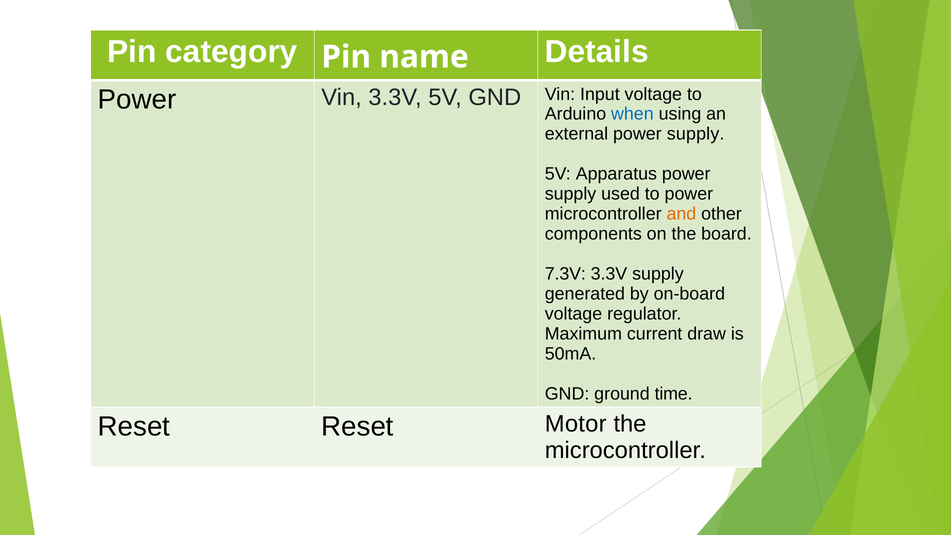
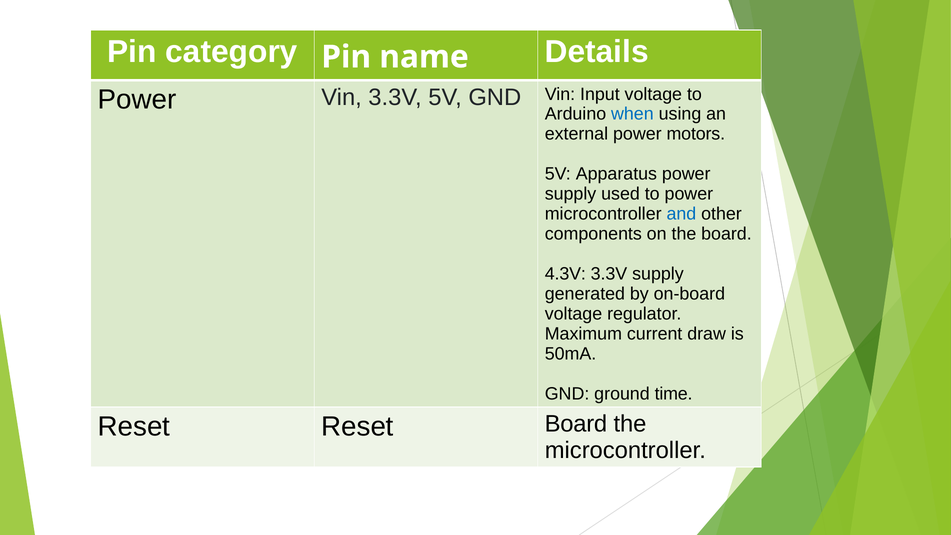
external power supply: supply -> motors
and colour: orange -> blue
7.3V: 7.3V -> 4.3V
Reset Motor: Motor -> Board
